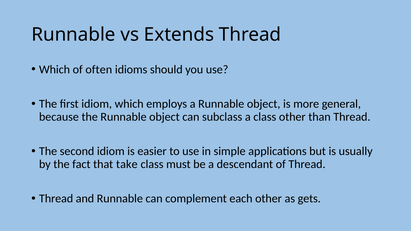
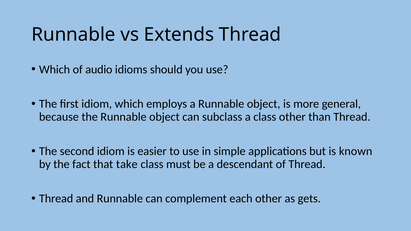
often: often -> audio
usually: usually -> known
